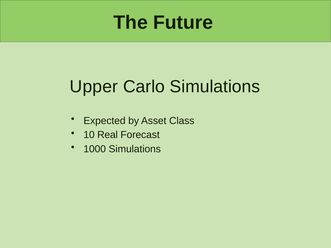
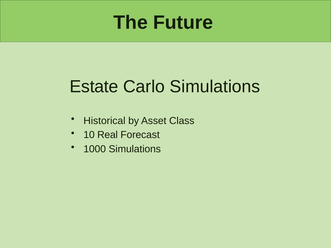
Upper: Upper -> Estate
Expected: Expected -> Historical
